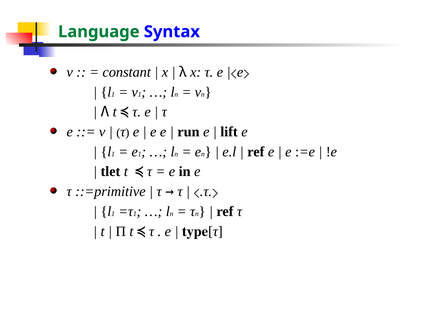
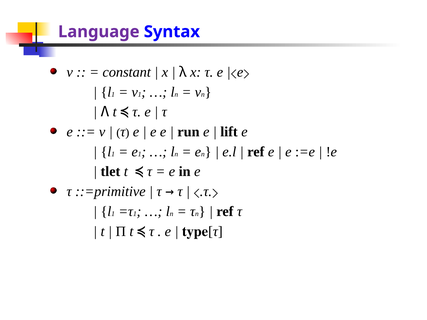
Language colour: green -> purple
